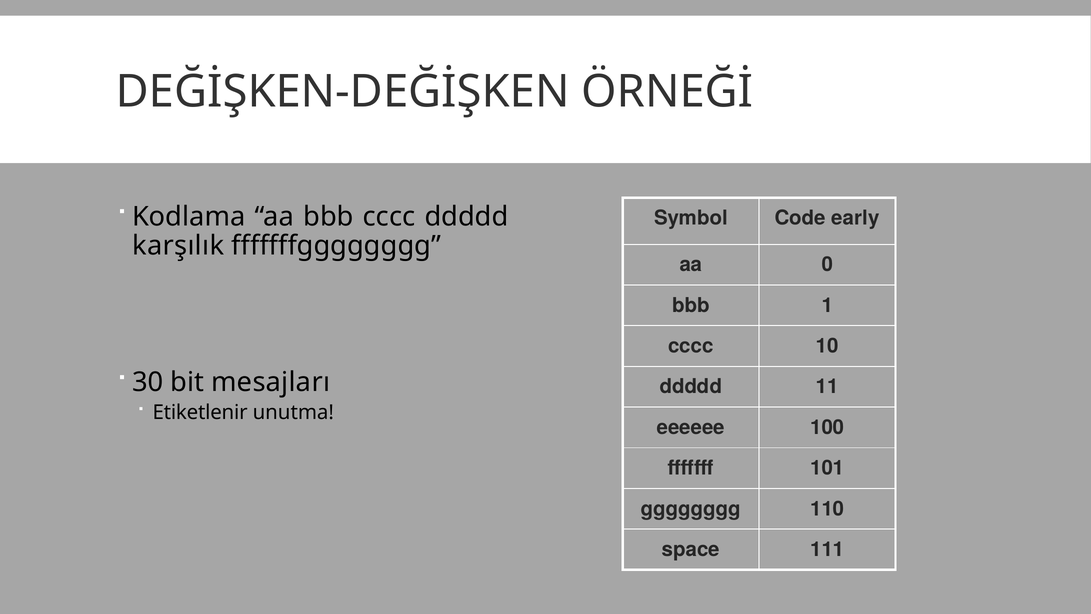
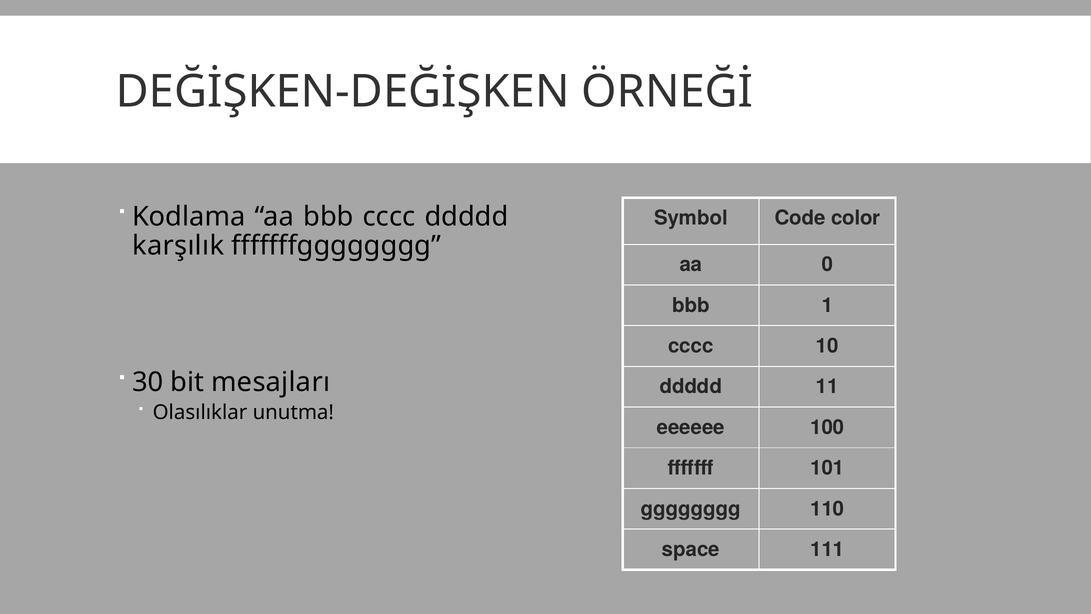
early: early -> color
Etiketlenir: Etiketlenir -> Olasılıklar
